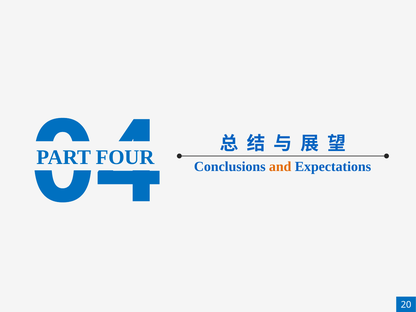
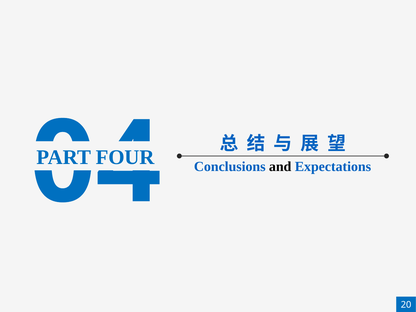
and colour: orange -> black
